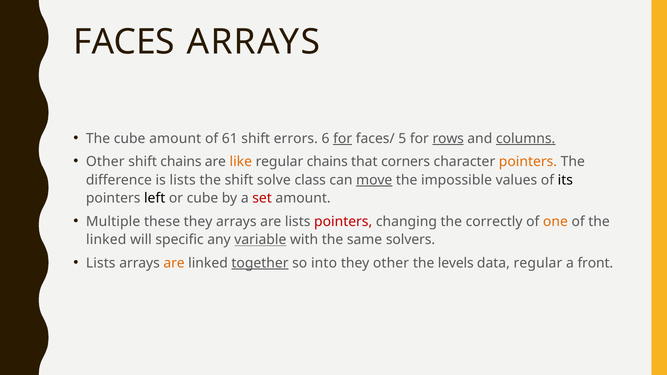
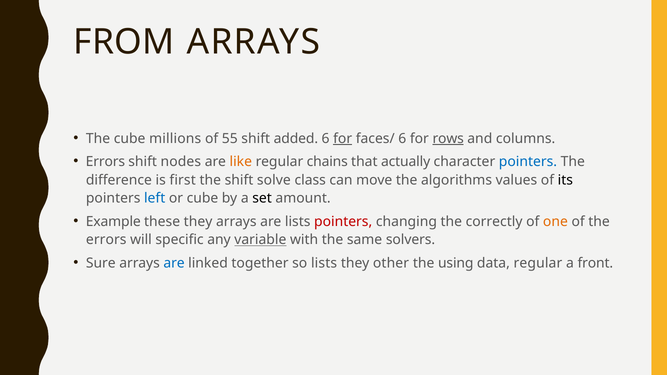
FACES: FACES -> FROM
cube amount: amount -> millions
61: 61 -> 55
errors: errors -> added
faces/ 5: 5 -> 6
columns underline: present -> none
Other at (105, 162): Other -> Errors
shift chains: chains -> nodes
corners: corners -> actually
pointers at (528, 162) colour: orange -> blue
is lists: lists -> first
move underline: present -> none
impossible: impossible -> algorithms
left colour: black -> blue
set colour: red -> black
Multiple: Multiple -> Example
linked at (106, 240): linked -> errors
Lists at (101, 263): Lists -> Sure
are at (174, 263) colour: orange -> blue
together underline: present -> none
so into: into -> lists
levels: levels -> using
